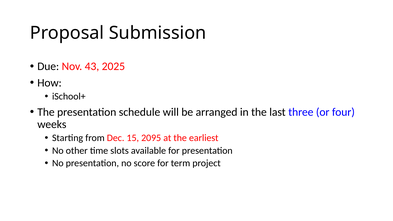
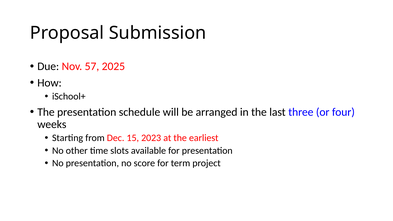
43: 43 -> 57
2095: 2095 -> 2023
